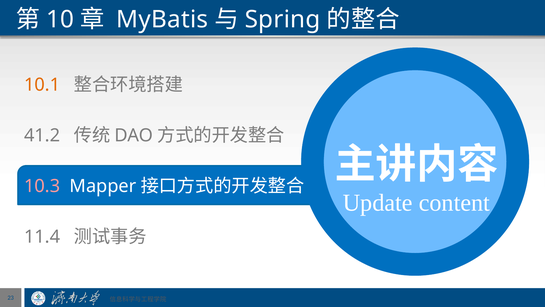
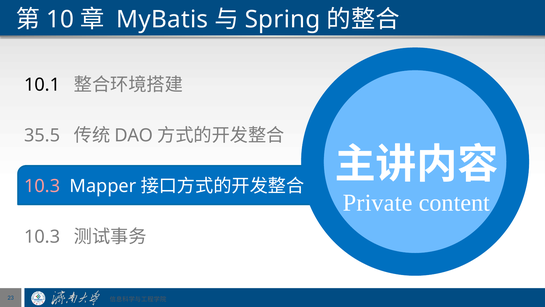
10.1 colour: orange -> black
41.2: 41.2 -> 35.5
Update: Update -> Private
11.4 at (42, 236): 11.4 -> 10.3
